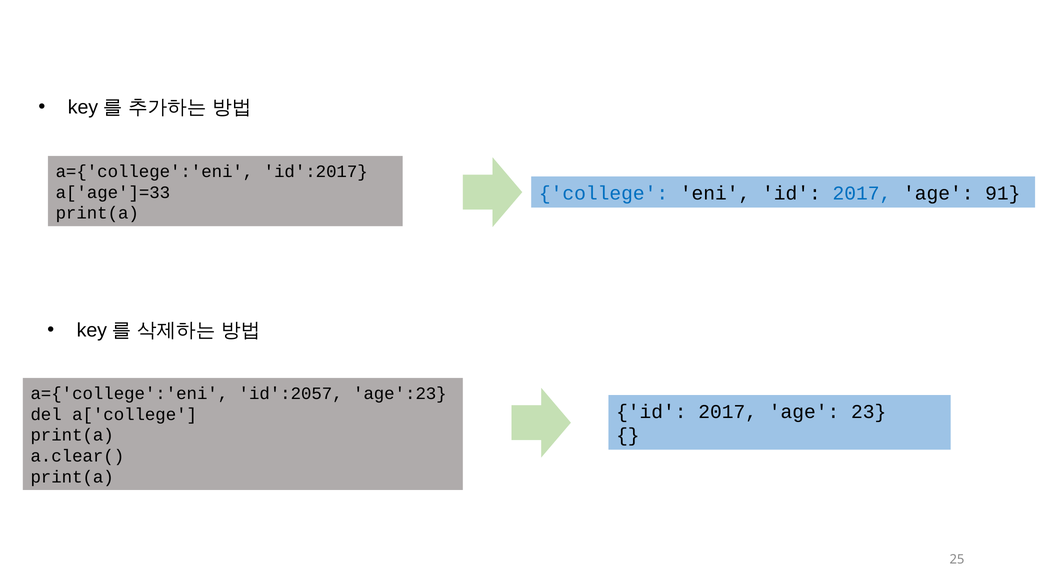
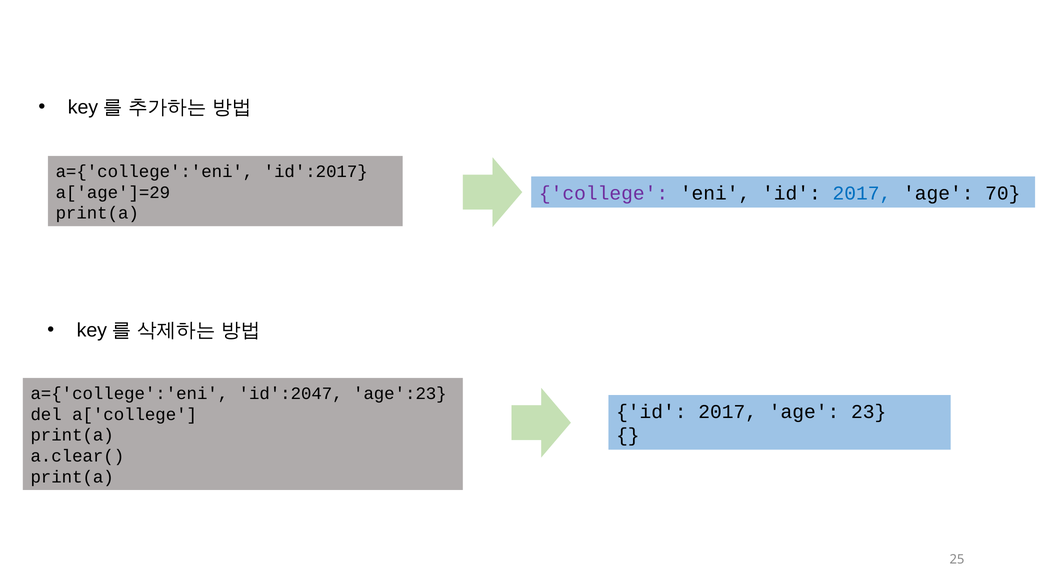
a['age']=33: a['age']=33 -> a['age']=29
college colour: blue -> purple
91: 91 -> 70
id':2057: id':2057 -> id':2047
